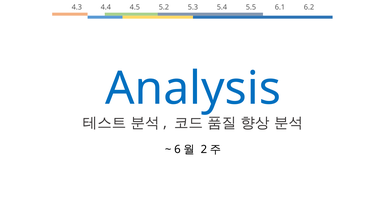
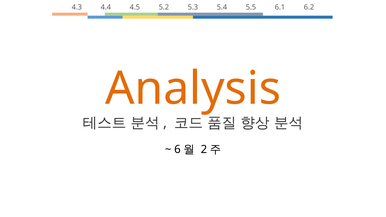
Analysis colour: blue -> orange
